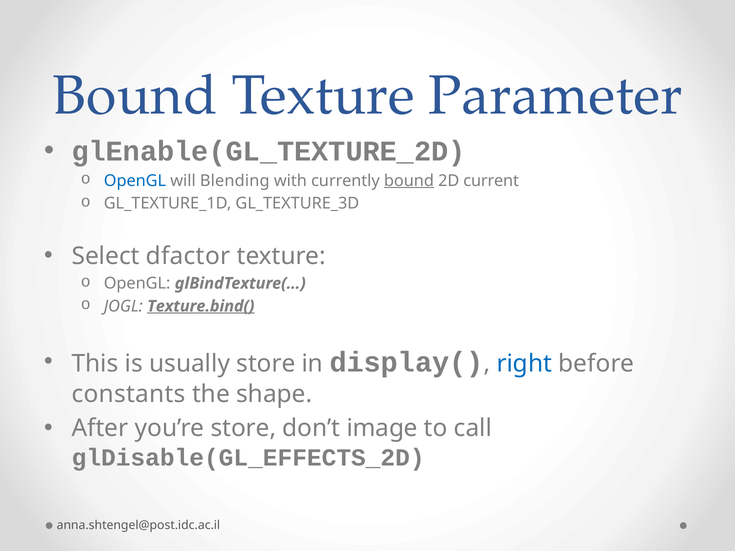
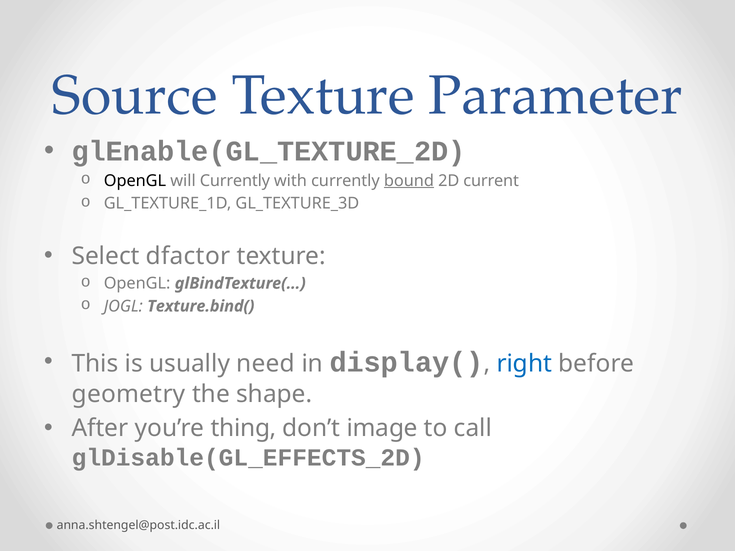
Bound at (135, 96): Bound -> Source
OpenGL at (135, 181) colour: blue -> black
will Blending: Blending -> Currently
Texture.bind( underline: present -> none
usually store: store -> need
constants: constants -> geometry
you’re store: store -> thing
